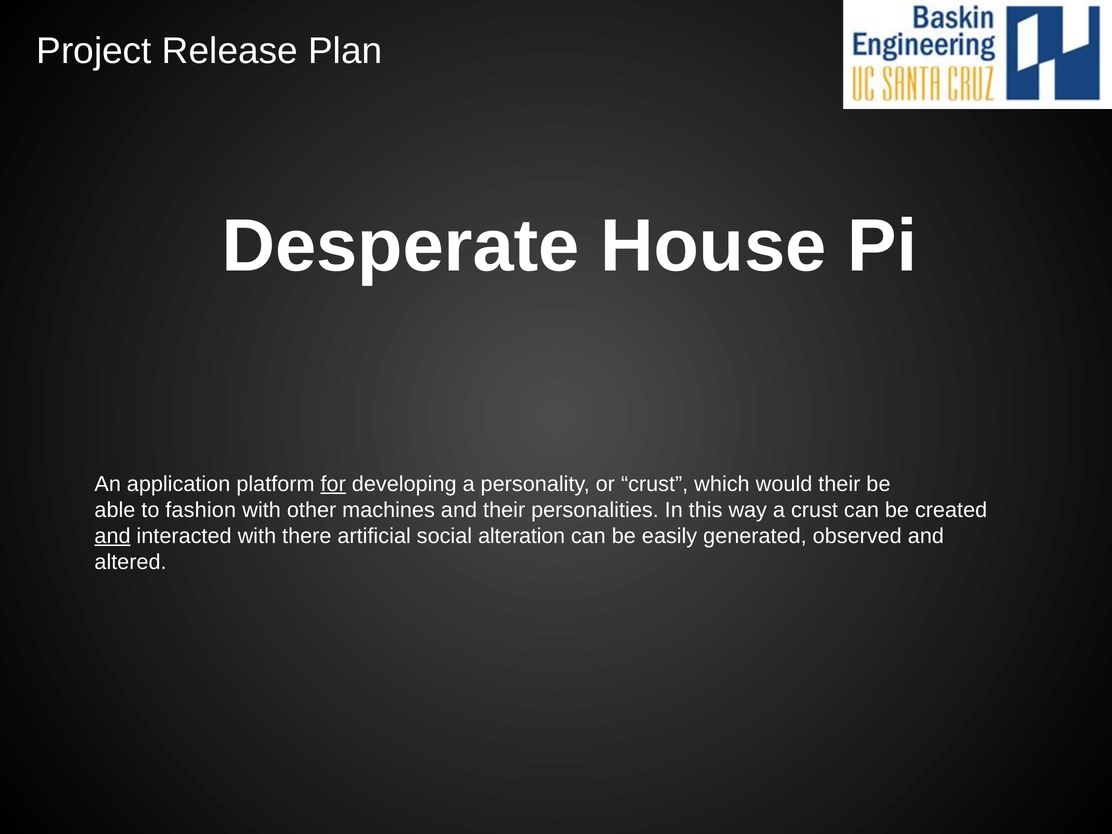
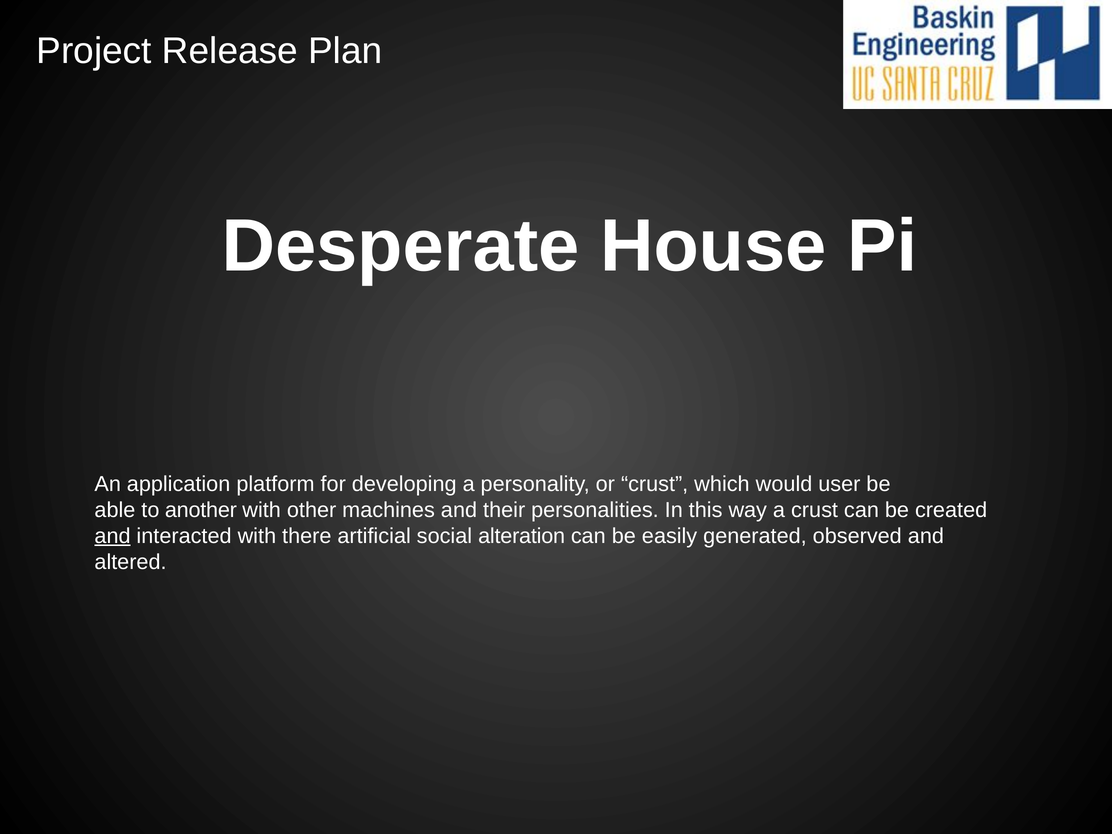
for underline: present -> none
would their: their -> user
fashion: fashion -> another
